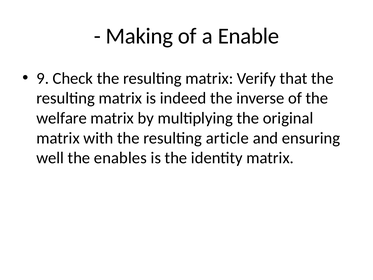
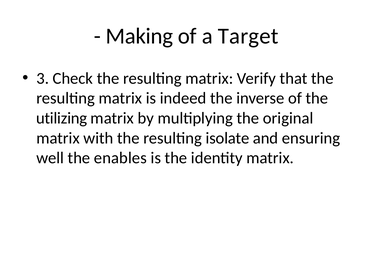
Enable: Enable -> Target
9: 9 -> 3
welfare: welfare -> utilizing
article: article -> isolate
